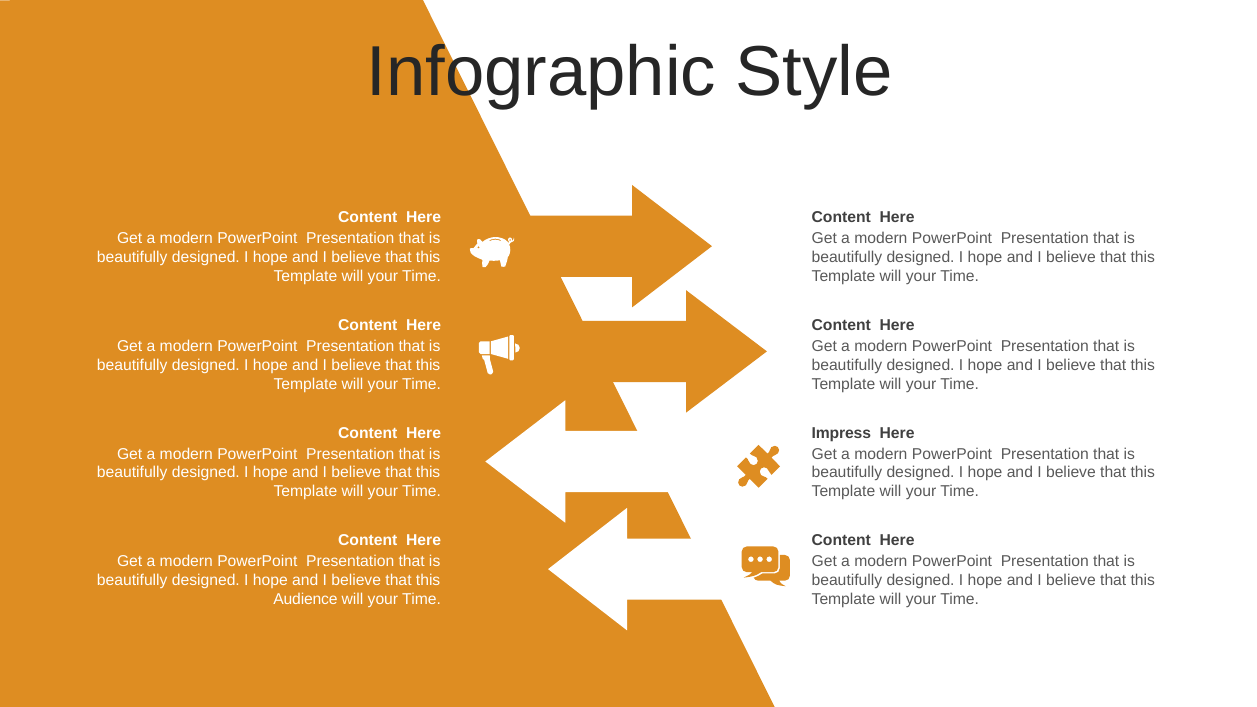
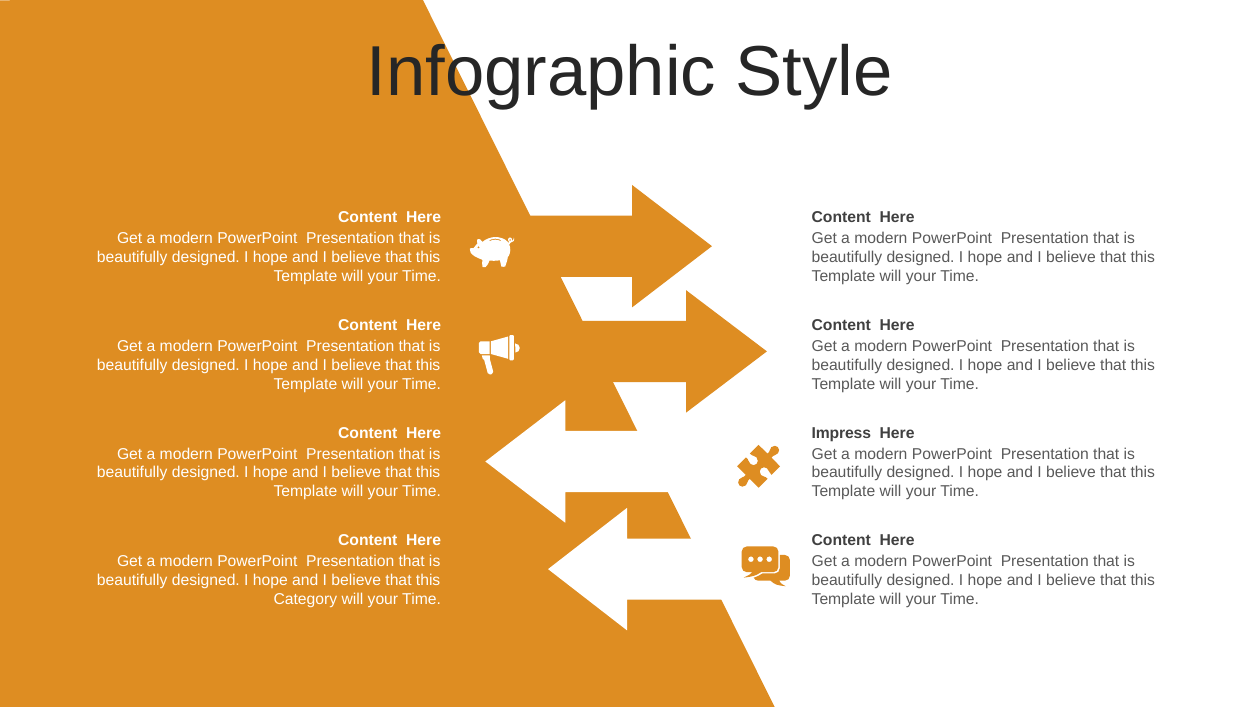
Audience: Audience -> Category
